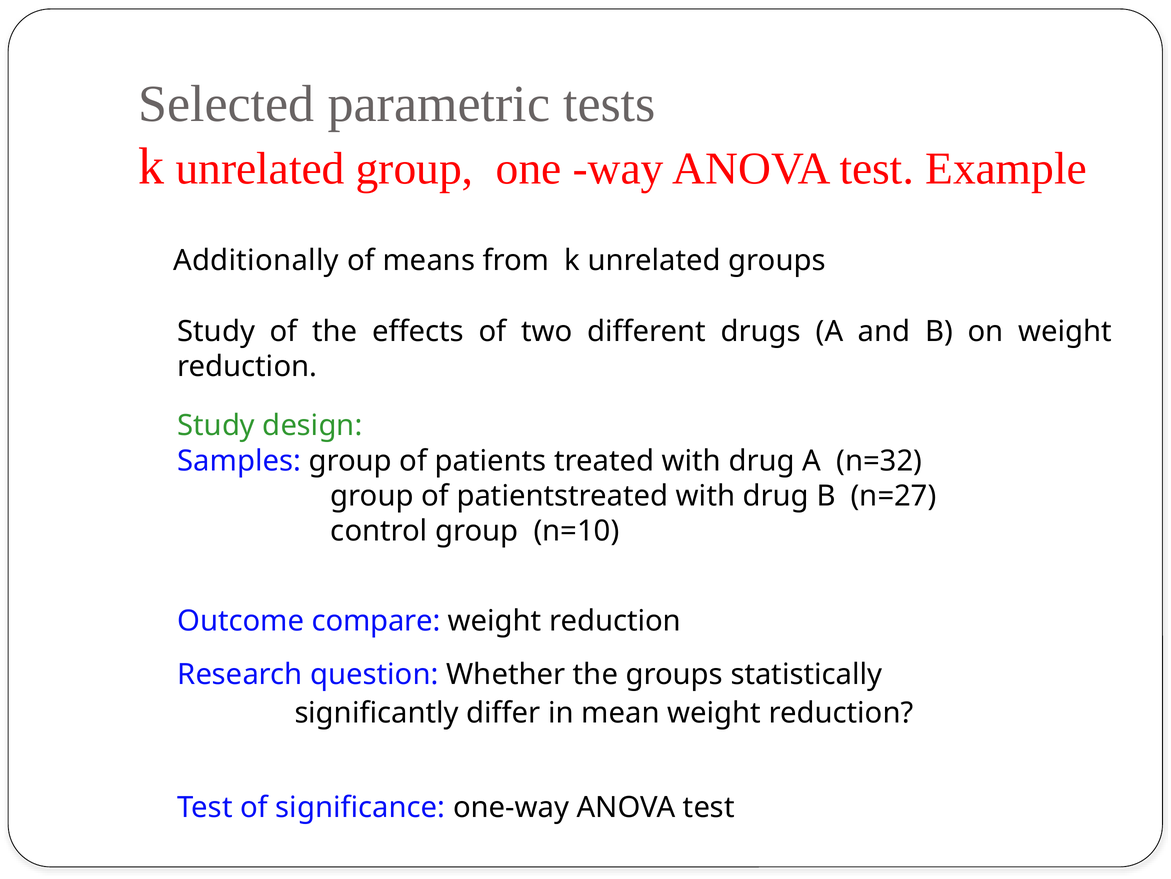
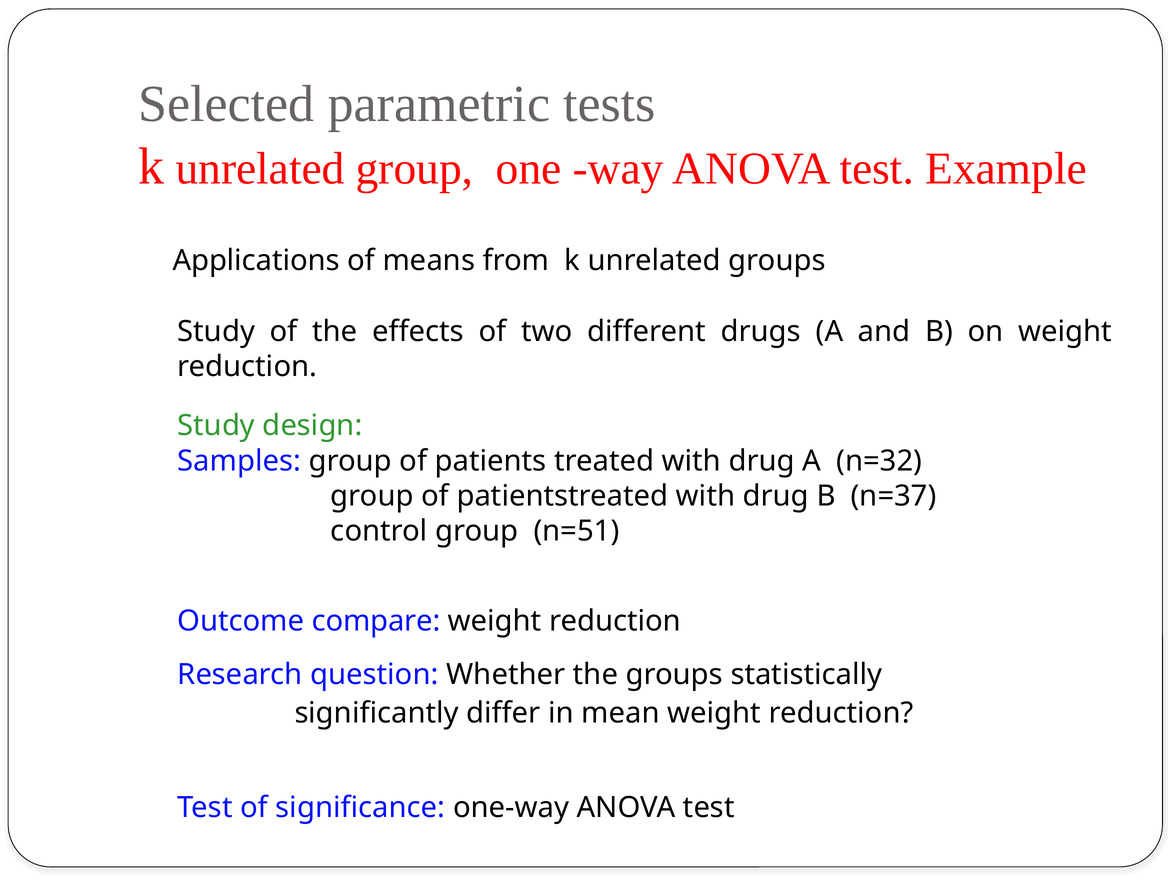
Additionally: Additionally -> Applications
n=27: n=27 -> n=37
n=10: n=10 -> n=51
